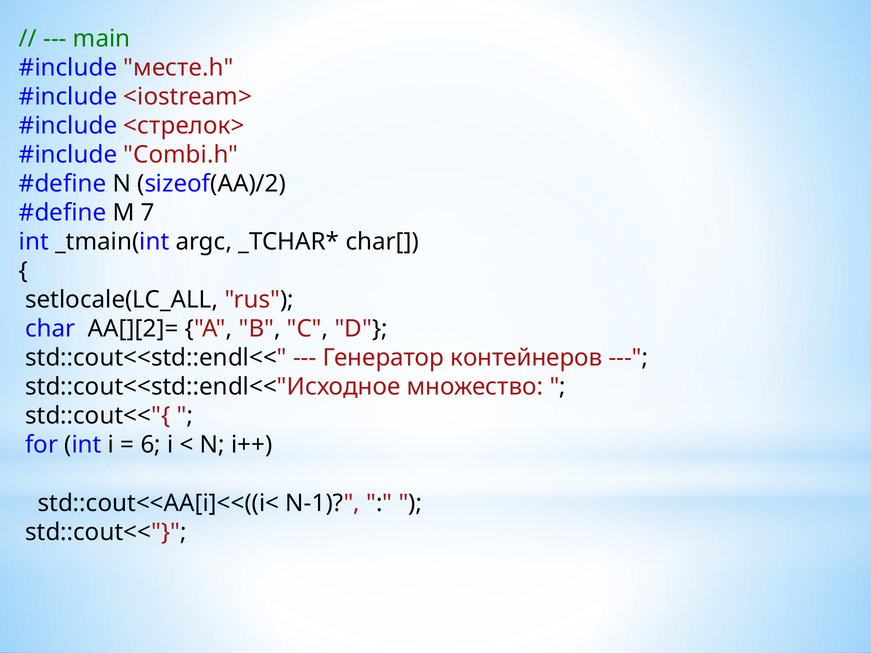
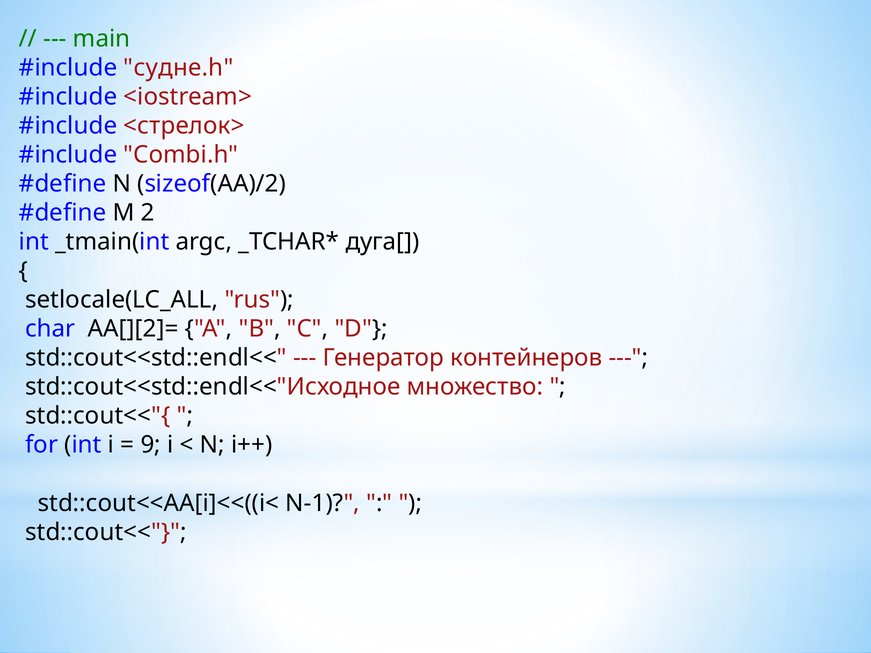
месте.h: месте.h -> судне.h
7: 7 -> 2
char[: char[ -> дуга[
6: 6 -> 9
